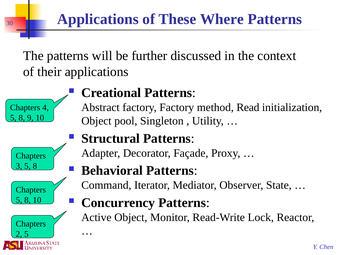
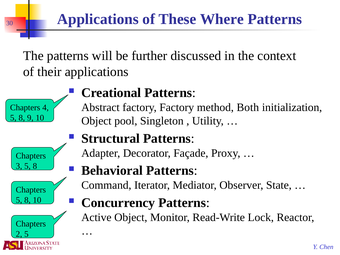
Read: Read -> Both
